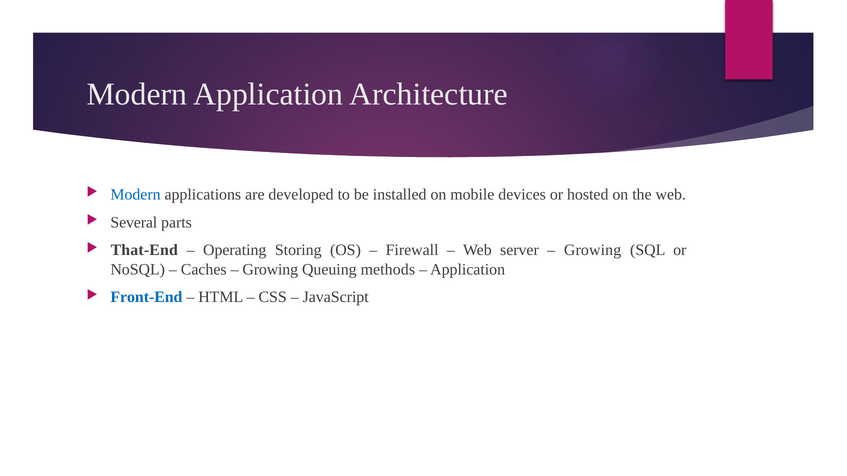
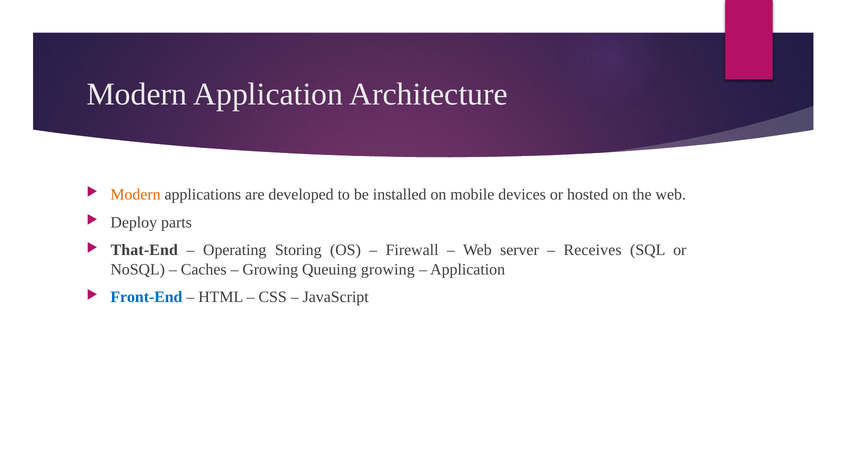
Modern at (136, 195) colour: blue -> orange
Several: Several -> Deploy
Growing at (593, 250): Growing -> Receives
Queuing methods: methods -> growing
